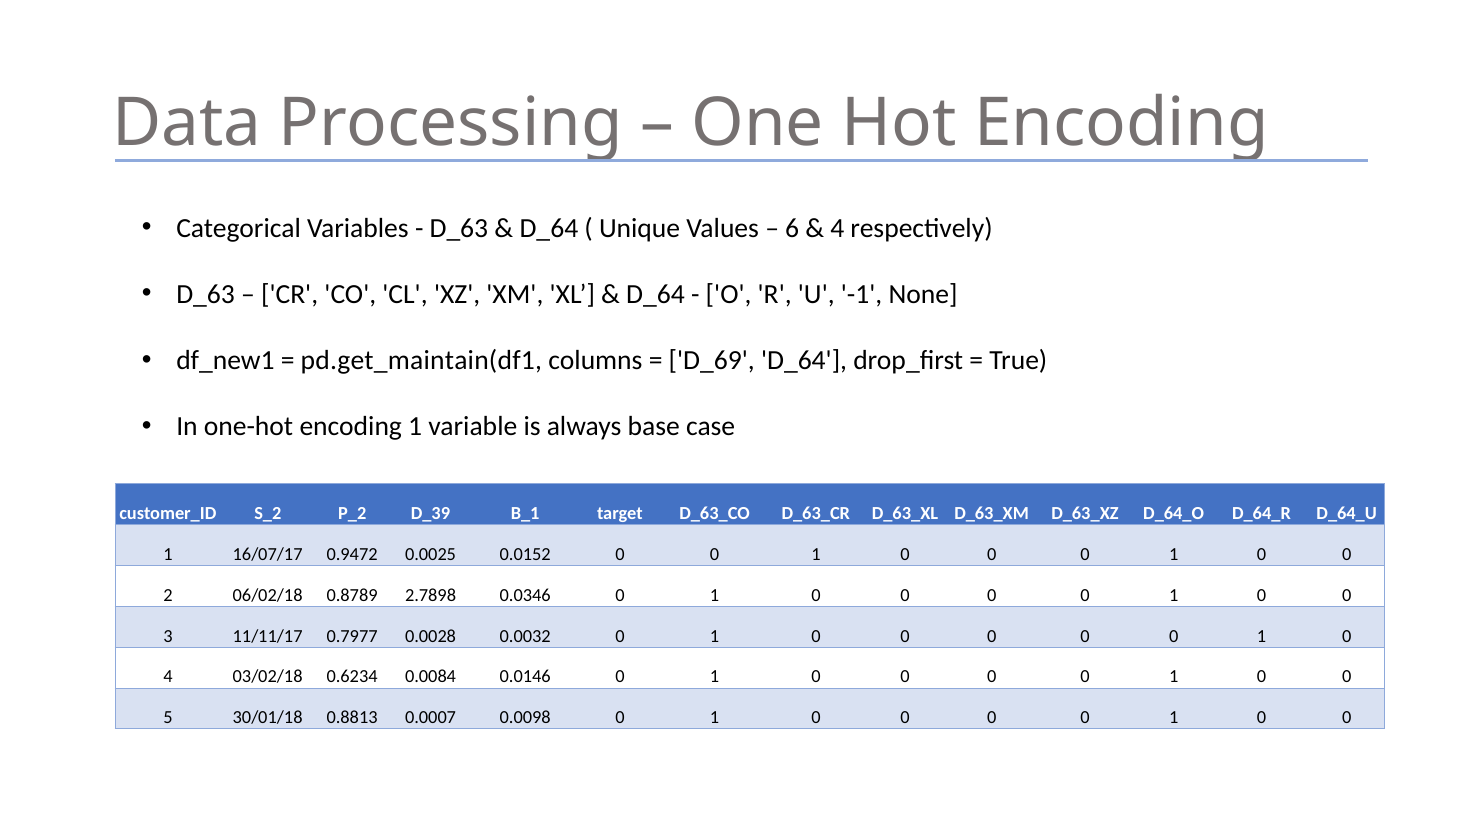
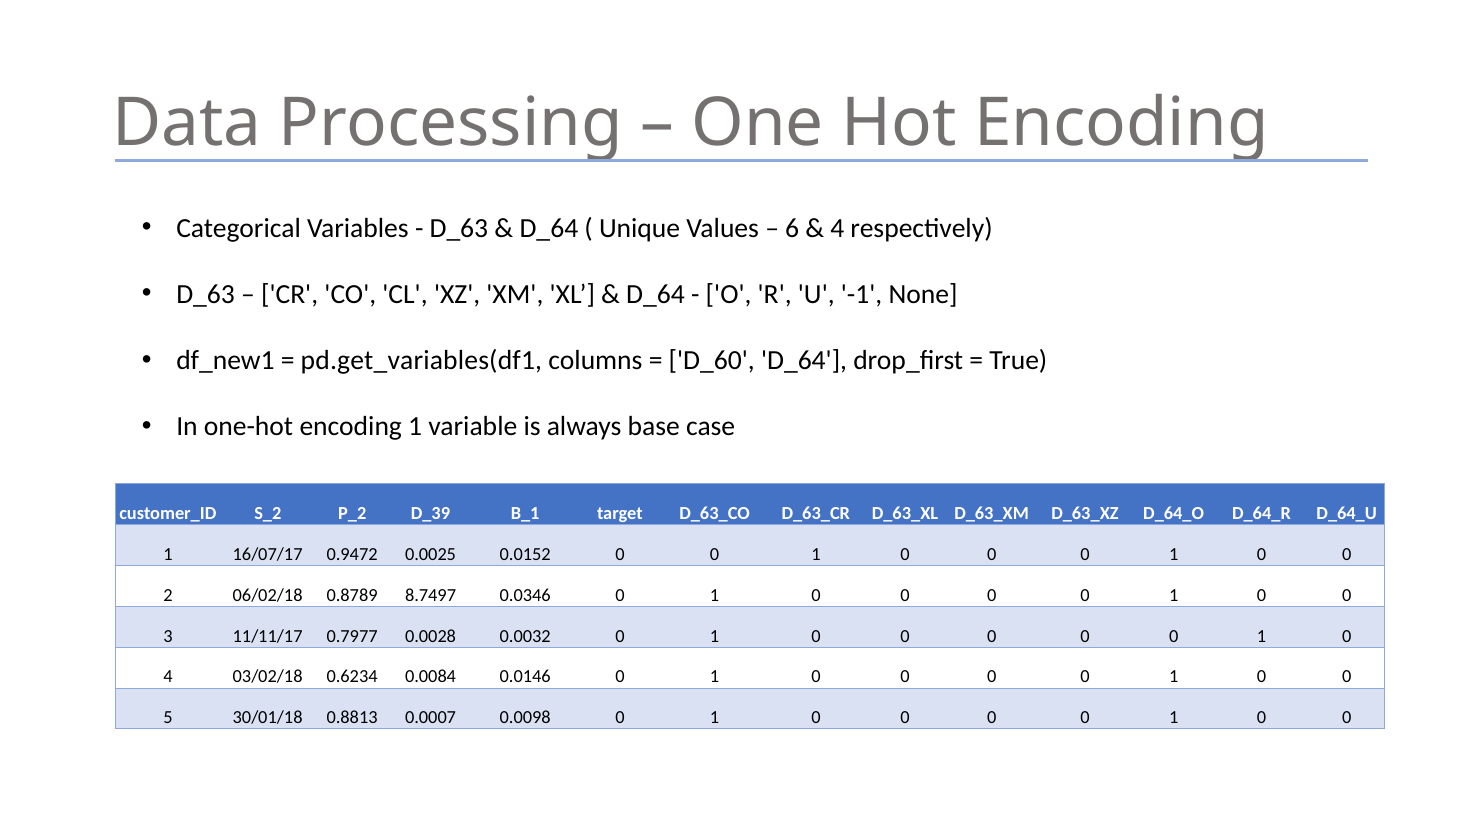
pd.get_maintain(df1: pd.get_maintain(df1 -> pd.get_variables(df1
D_69: D_69 -> D_60
2.7898: 2.7898 -> 8.7497
